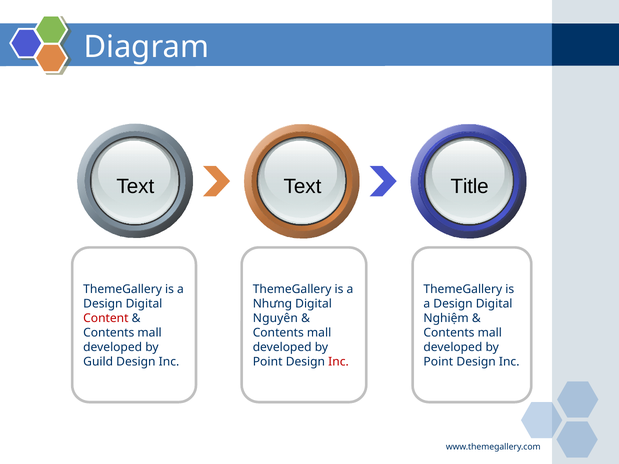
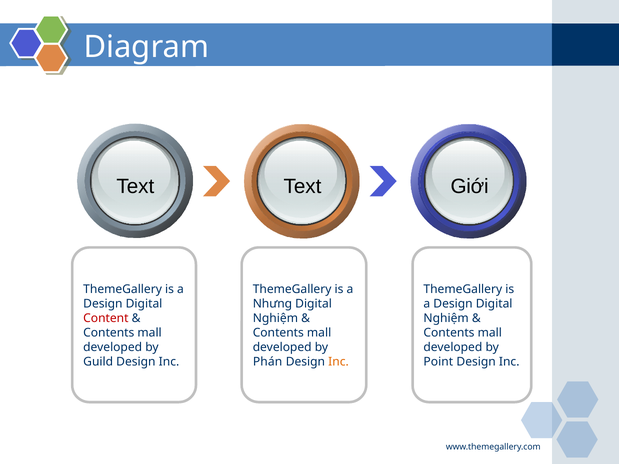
Title: Title -> Giới
Nguyên at (275, 319): Nguyên -> Nghiệm
Point at (268, 362): Point -> Phán
Inc at (339, 362) colour: red -> orange
